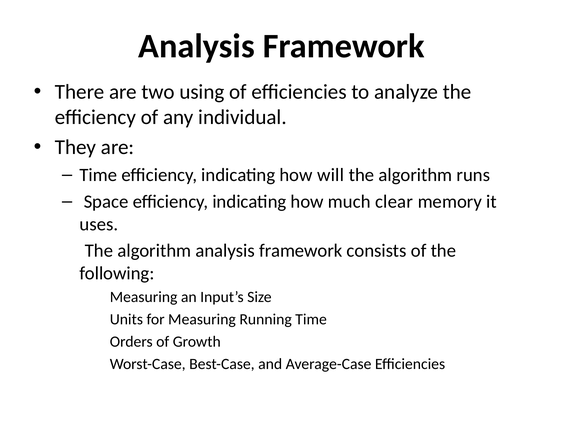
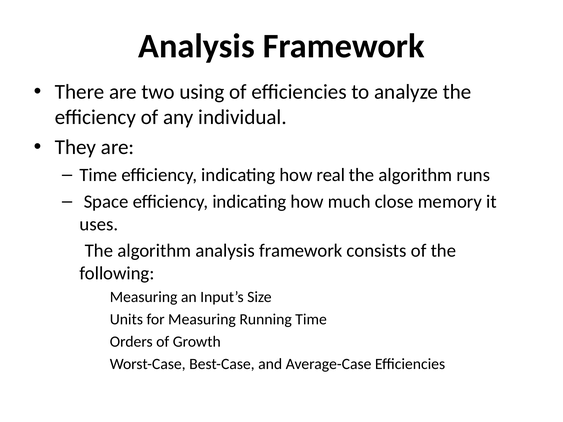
will: will -> real
clear: clear -> close
